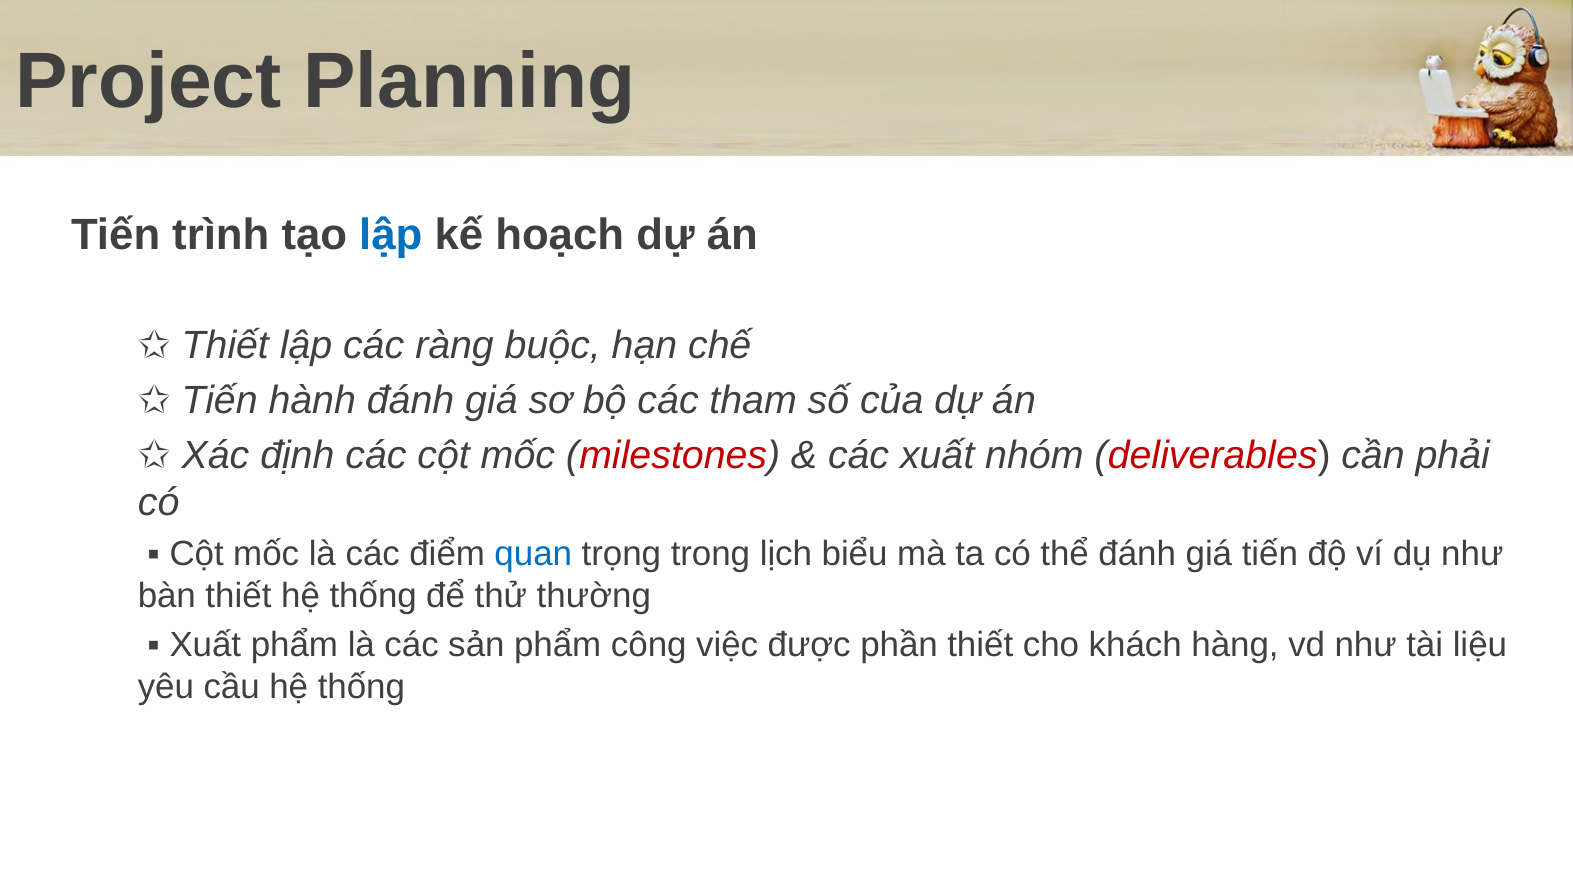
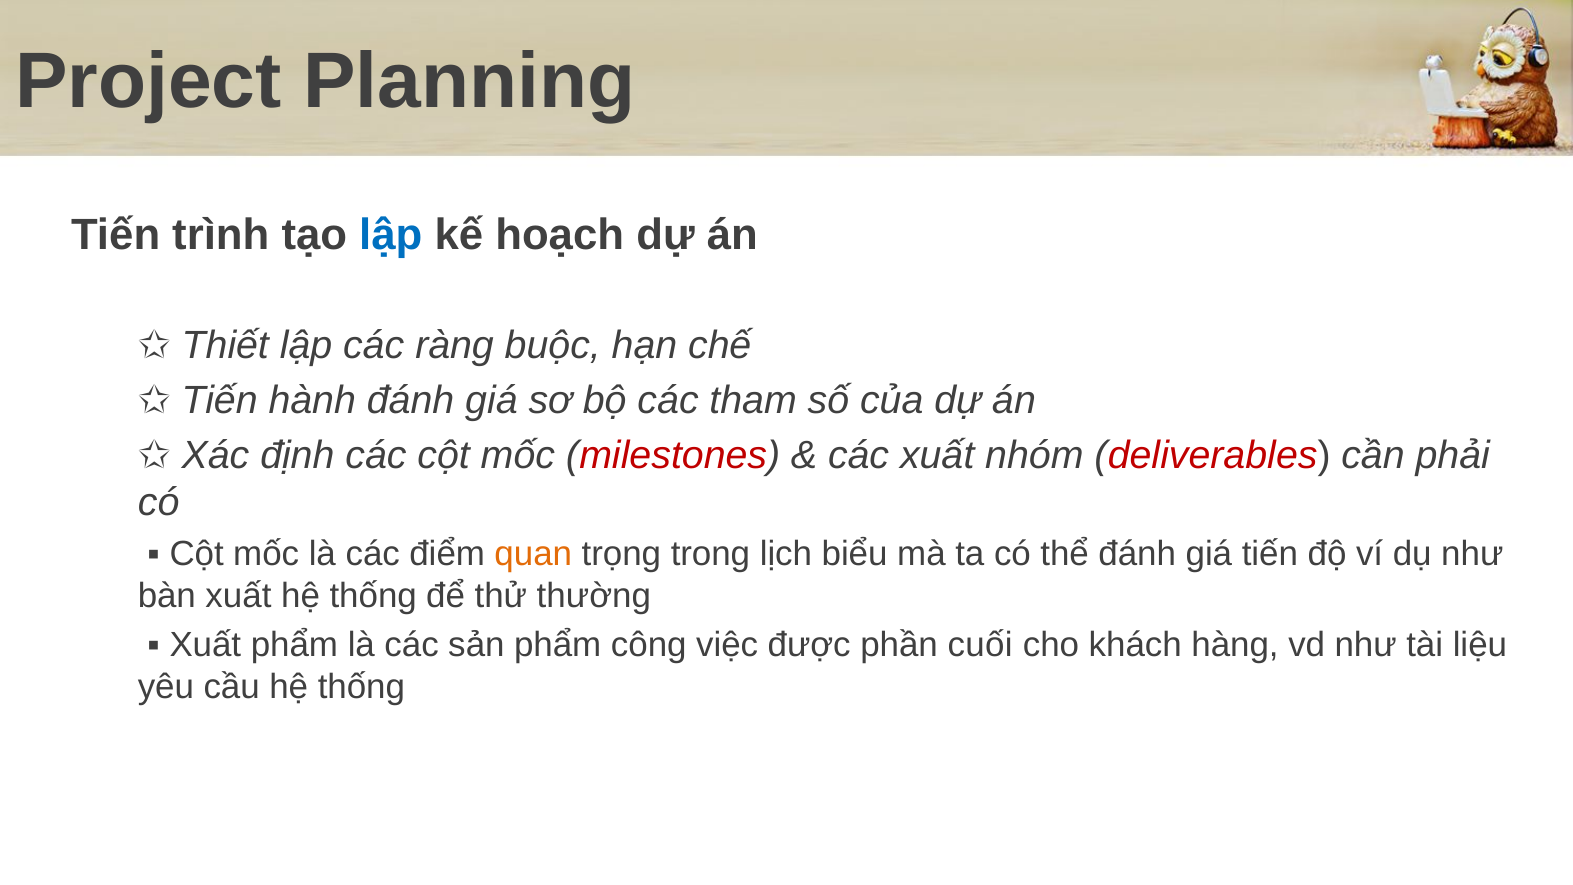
quan colour: blue -> orange
bàn thiết: thiết -> xuất
phần thiết: thiết -> cuối
